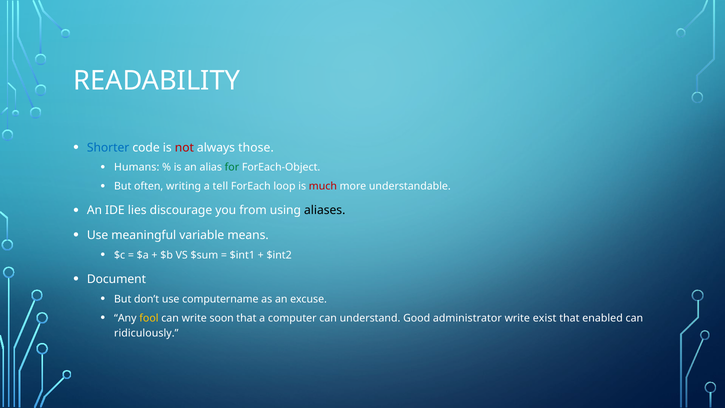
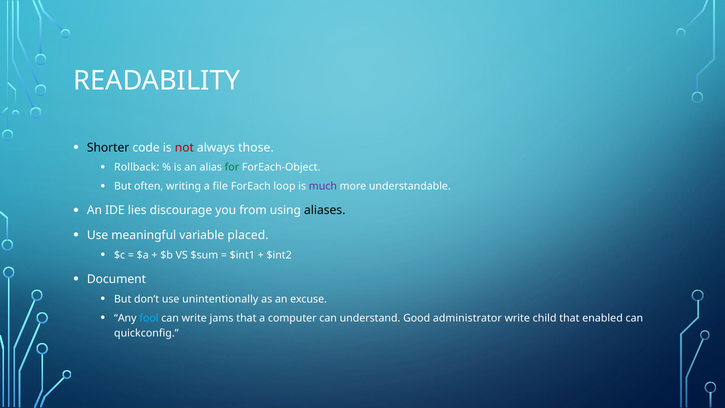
Shorter colour: blue -> black
Humans: Humans -> Rollback
tell: tell -> file
much colour: red -> purple
means: means -> placed
computername: computername -> unintentionally
fool colour: yellow -> light blue
soon: soon -> jams
exist: exist -> child
ridiculously: ridiculously -> quickconfig
